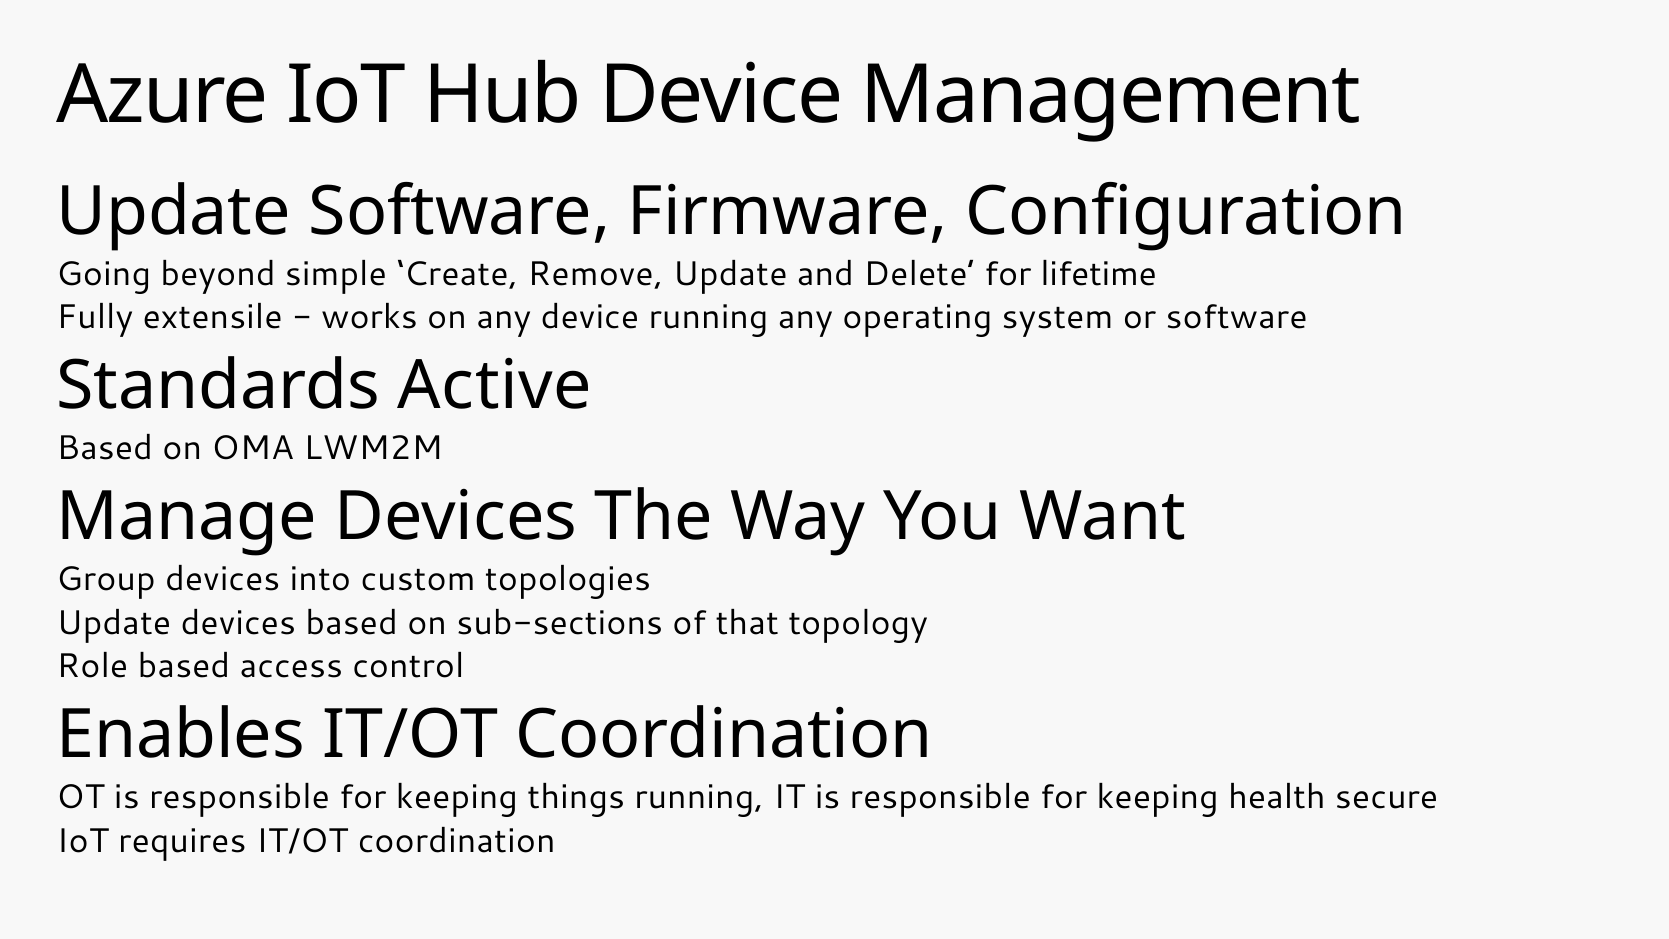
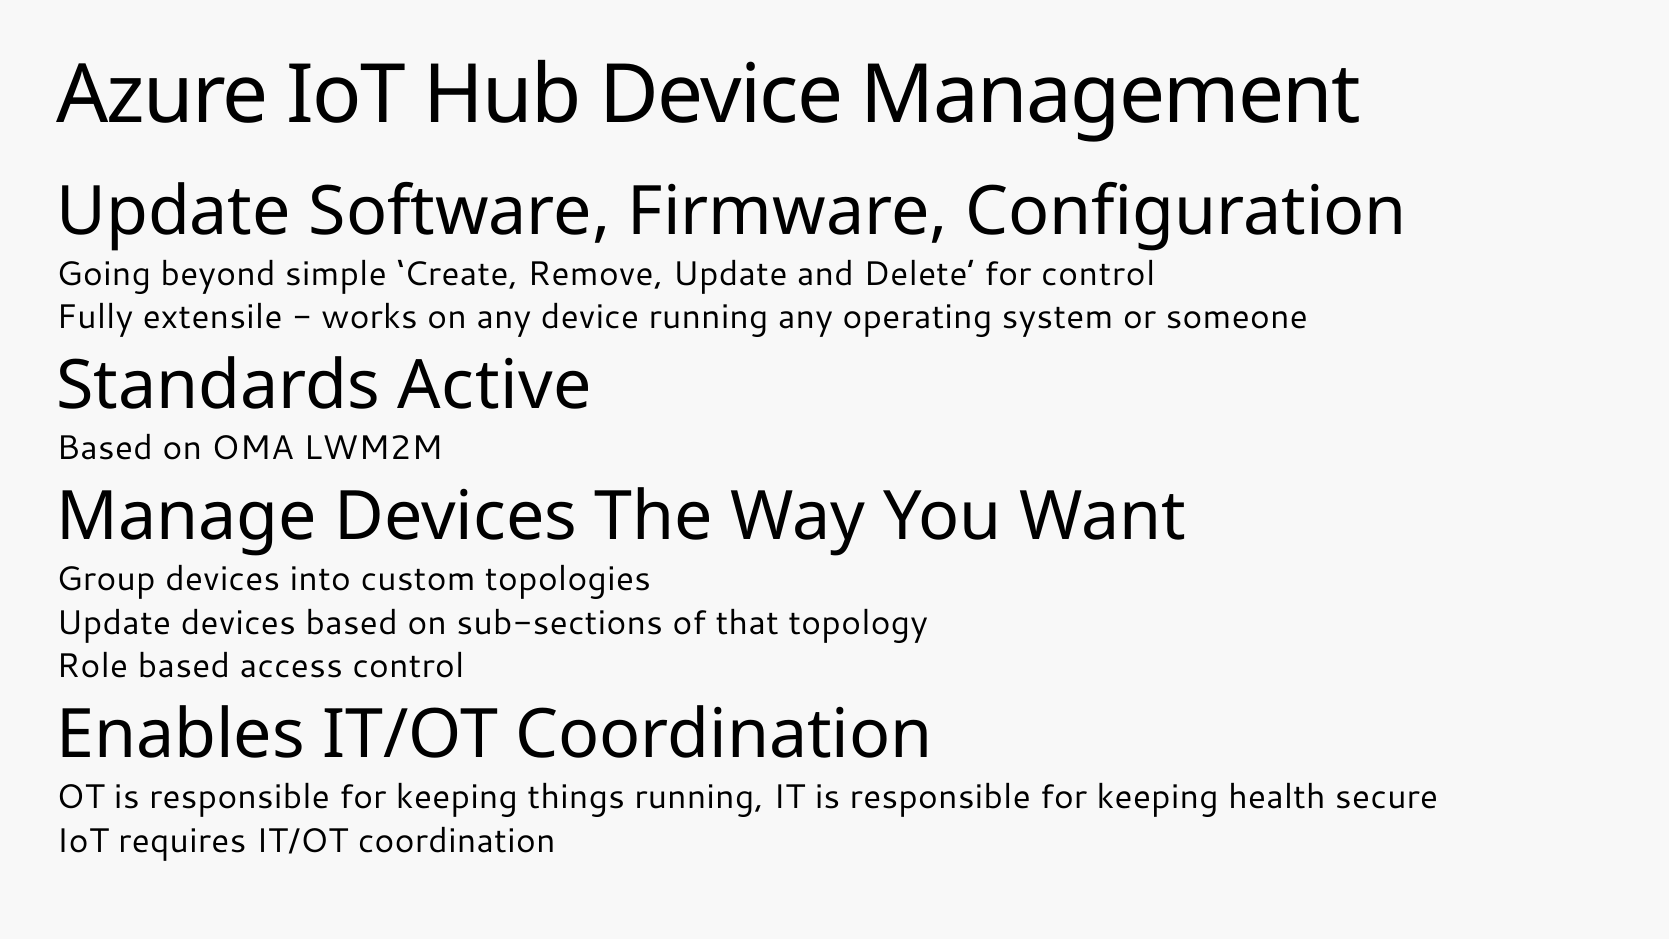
for lifetime: lifetime -> control
or software: software -> someone
